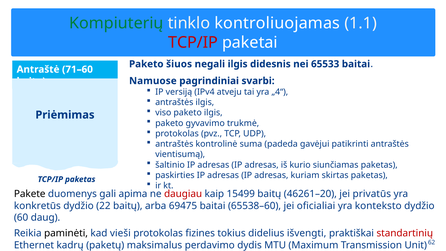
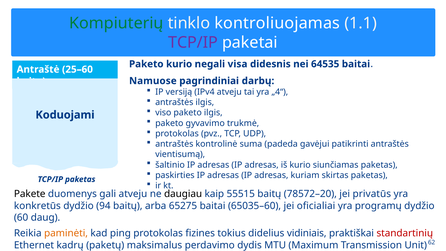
TCP/IP at (193, 42) colour: red -> purple
Paketo šiuos: šiuos -> kurio
negali ilgis: ilgis -> visa
65533: 65533 -> 64535
71–60: 71–60 -> 25–60
svarbi: svarbi -> darbų
Priėmimas: Priėmimas -> Koduojami
gali apima: apima -> atveju
daugiau colour: red -> black
15499: 15499 -> 55515
46261–20: 46261–20 -> 78572–20
22: 22 -> 94
69475: 69475 -> 65275
65538–60: 65538–60 -> 65035–60
konteksto: konteksto -> programų
paminėti colour: black -> orange
vieši: vieši -> ping
išvengti: išvengti -> vidiniais
